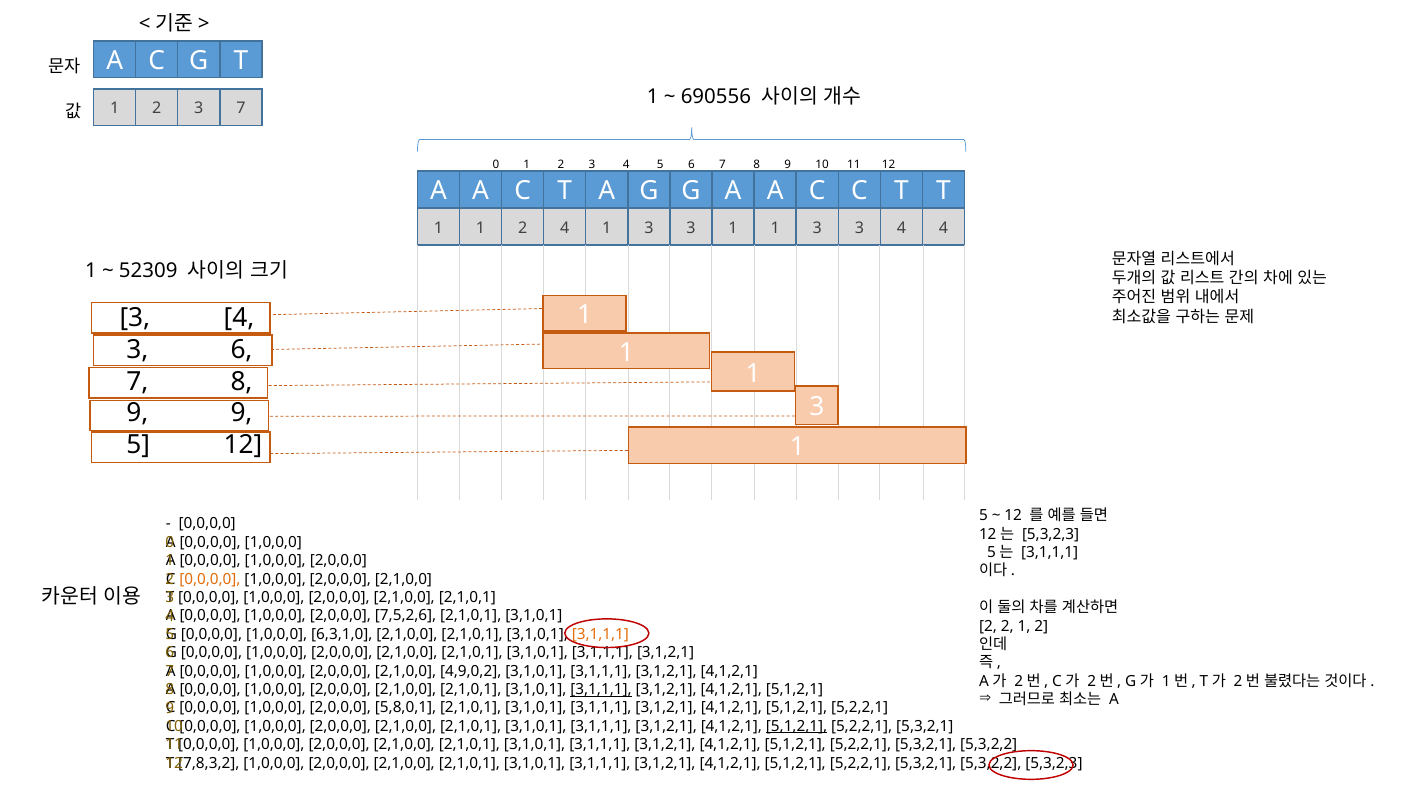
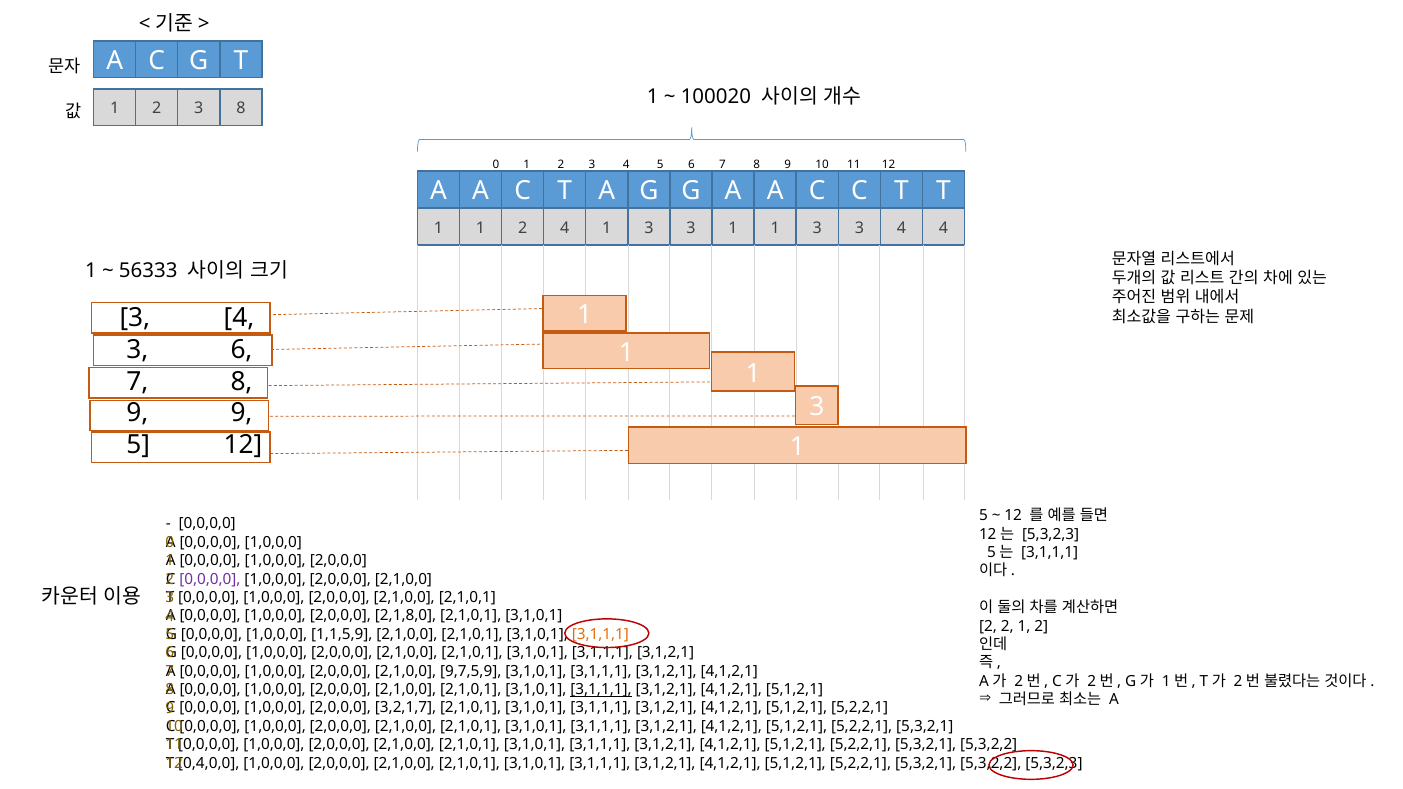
690556: 690556 -> 100020
2 3 7: 7 -> 8
52309: 52309 -> 56333
0,0,0,0 at (210, 579) colour: orange -> purple
7,5,2,6: 7,5,2,6 -> 2,1,8,0
6,3,1,0: 6,3,1,0 -> 1,1,5,9
4,9,0,2: 4,9,0,2 -> 9,7,5,9
5,8,0,1: 5,8,0,1 -> 3,2,1,7
5,1,2,1 at (797, 726) underline: present -> none
7,8,3,2: 7,8,3,2 -> 0,4,0,0
